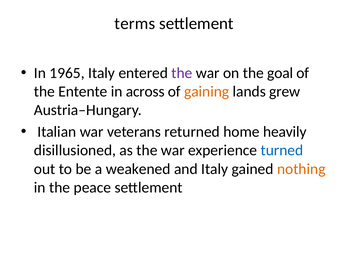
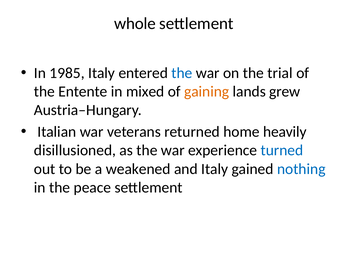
terms: terms -> whole
1965: 1965 -> 1985
the at (182, 73) colour: purple -> blue
goal: goal -> trial
across: across -> mixed
nothing colour: orange -> blue
